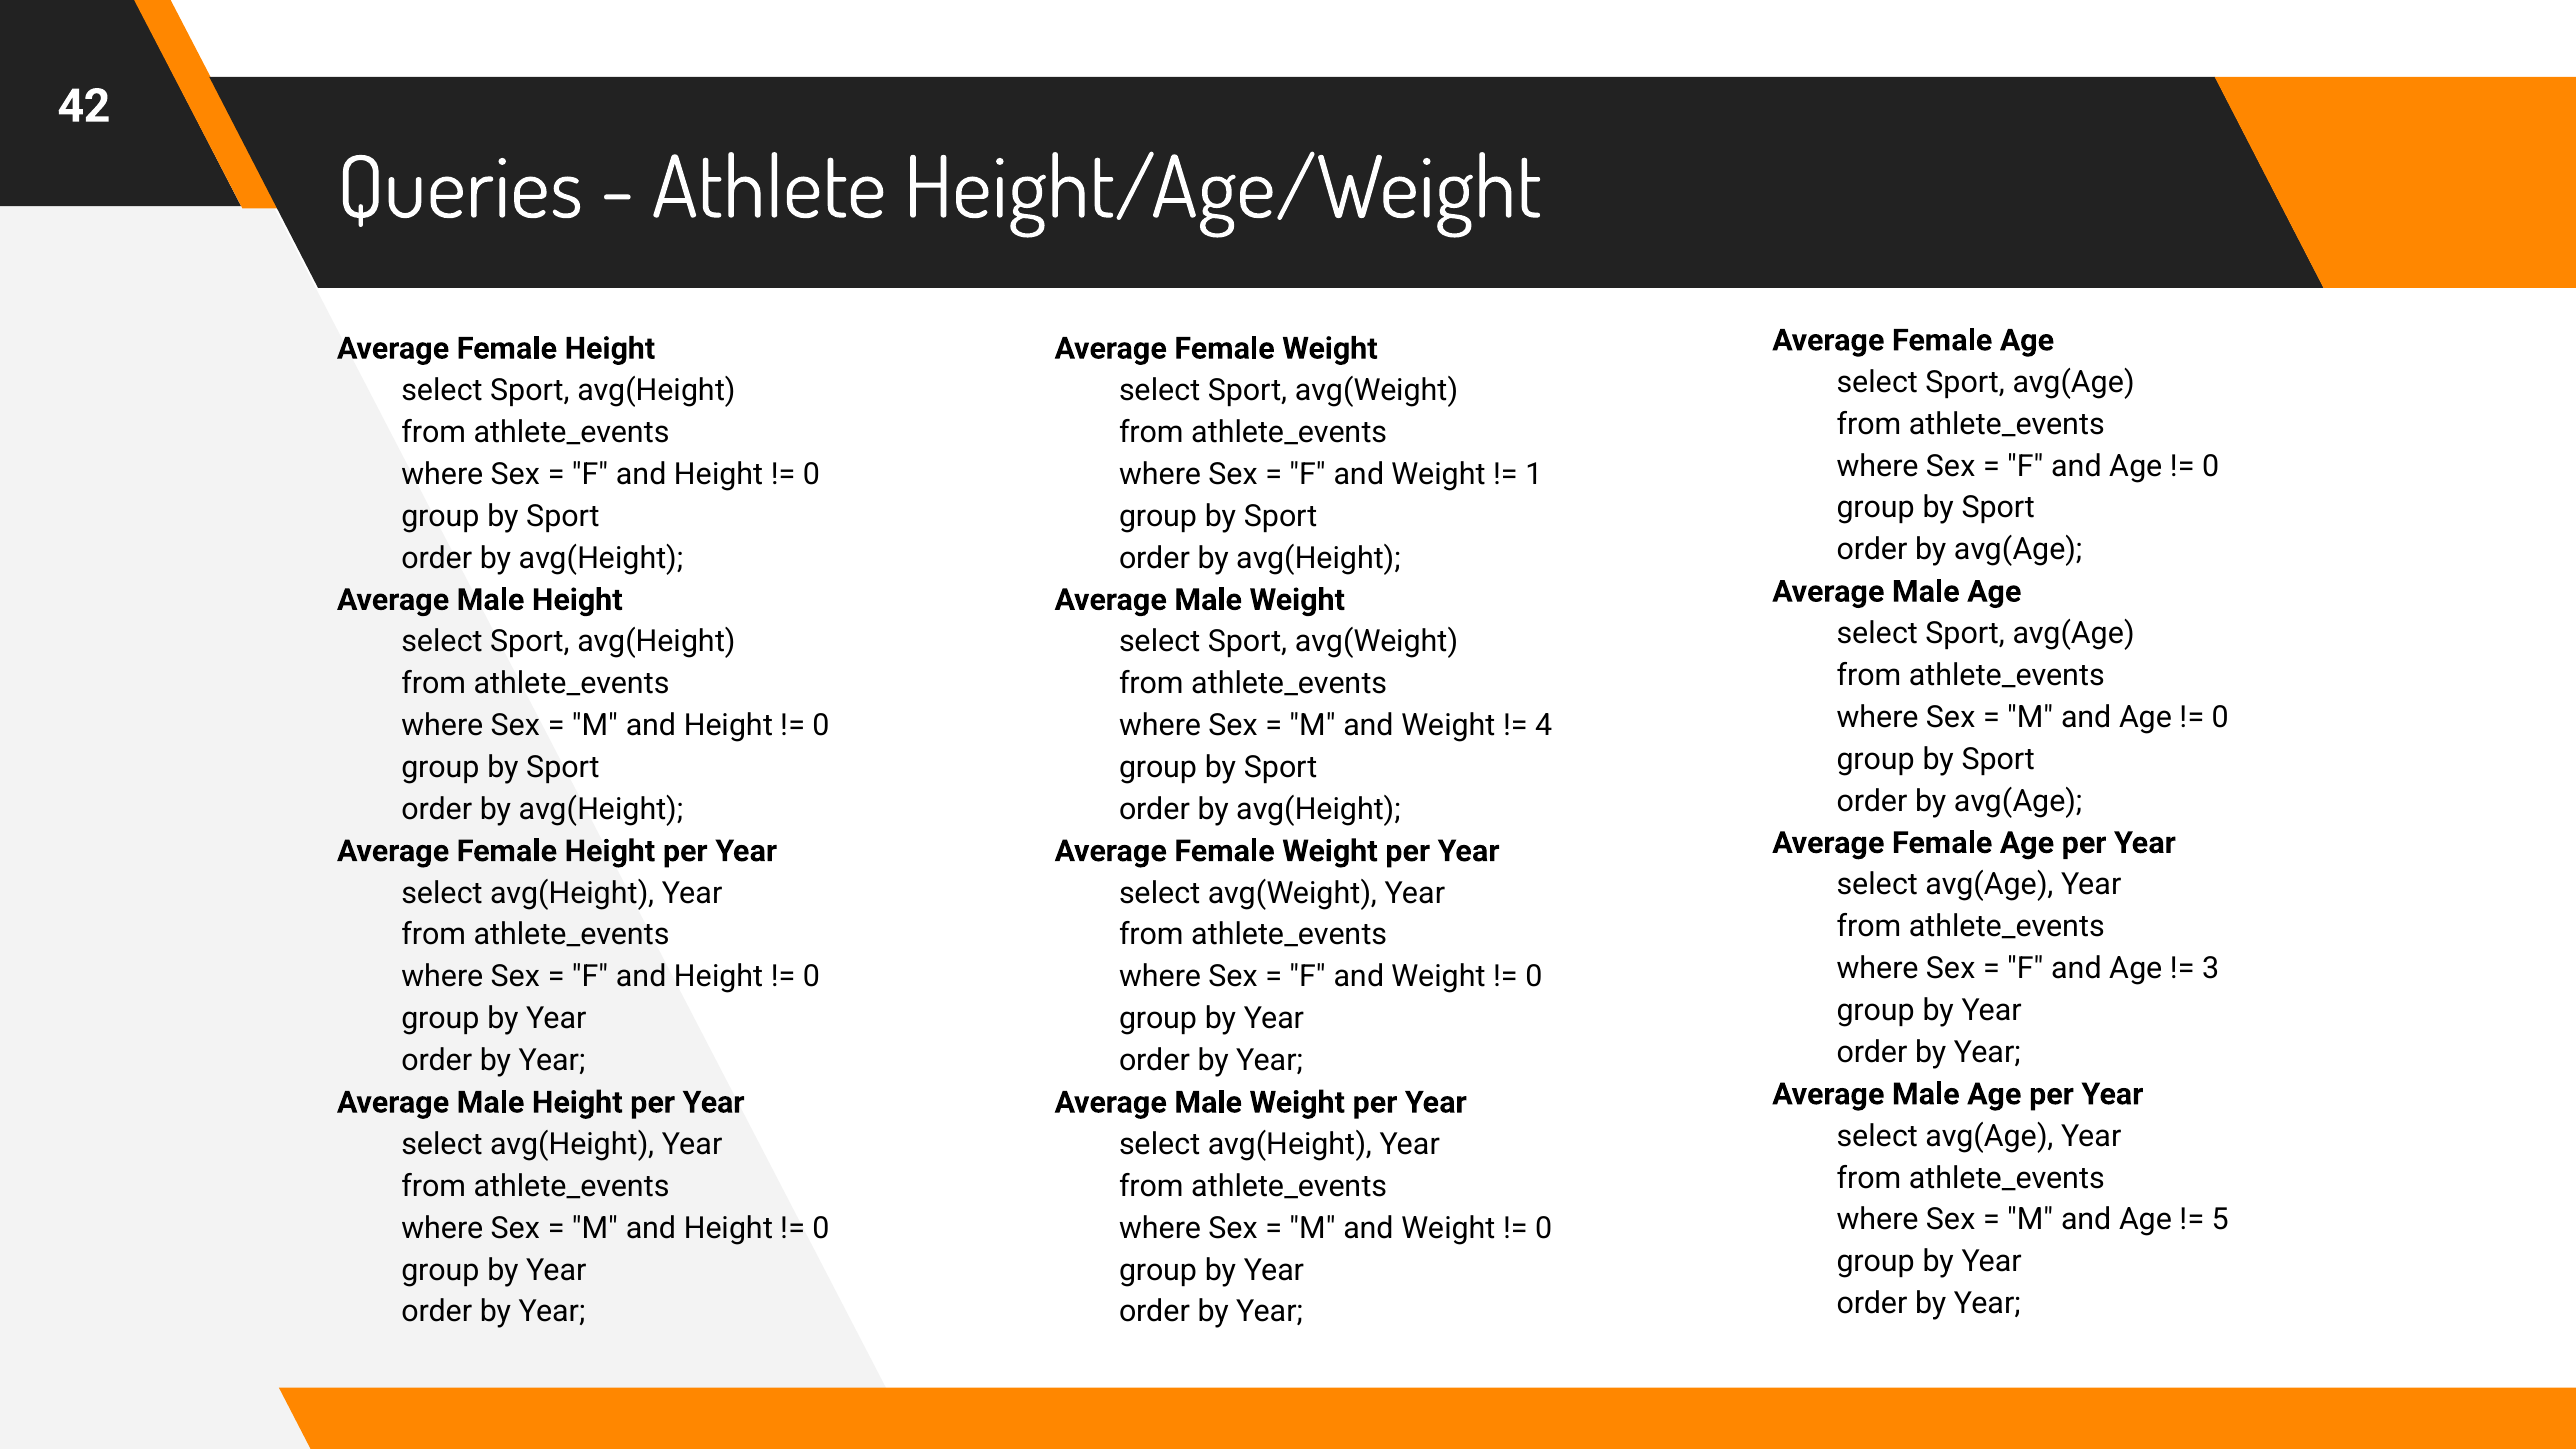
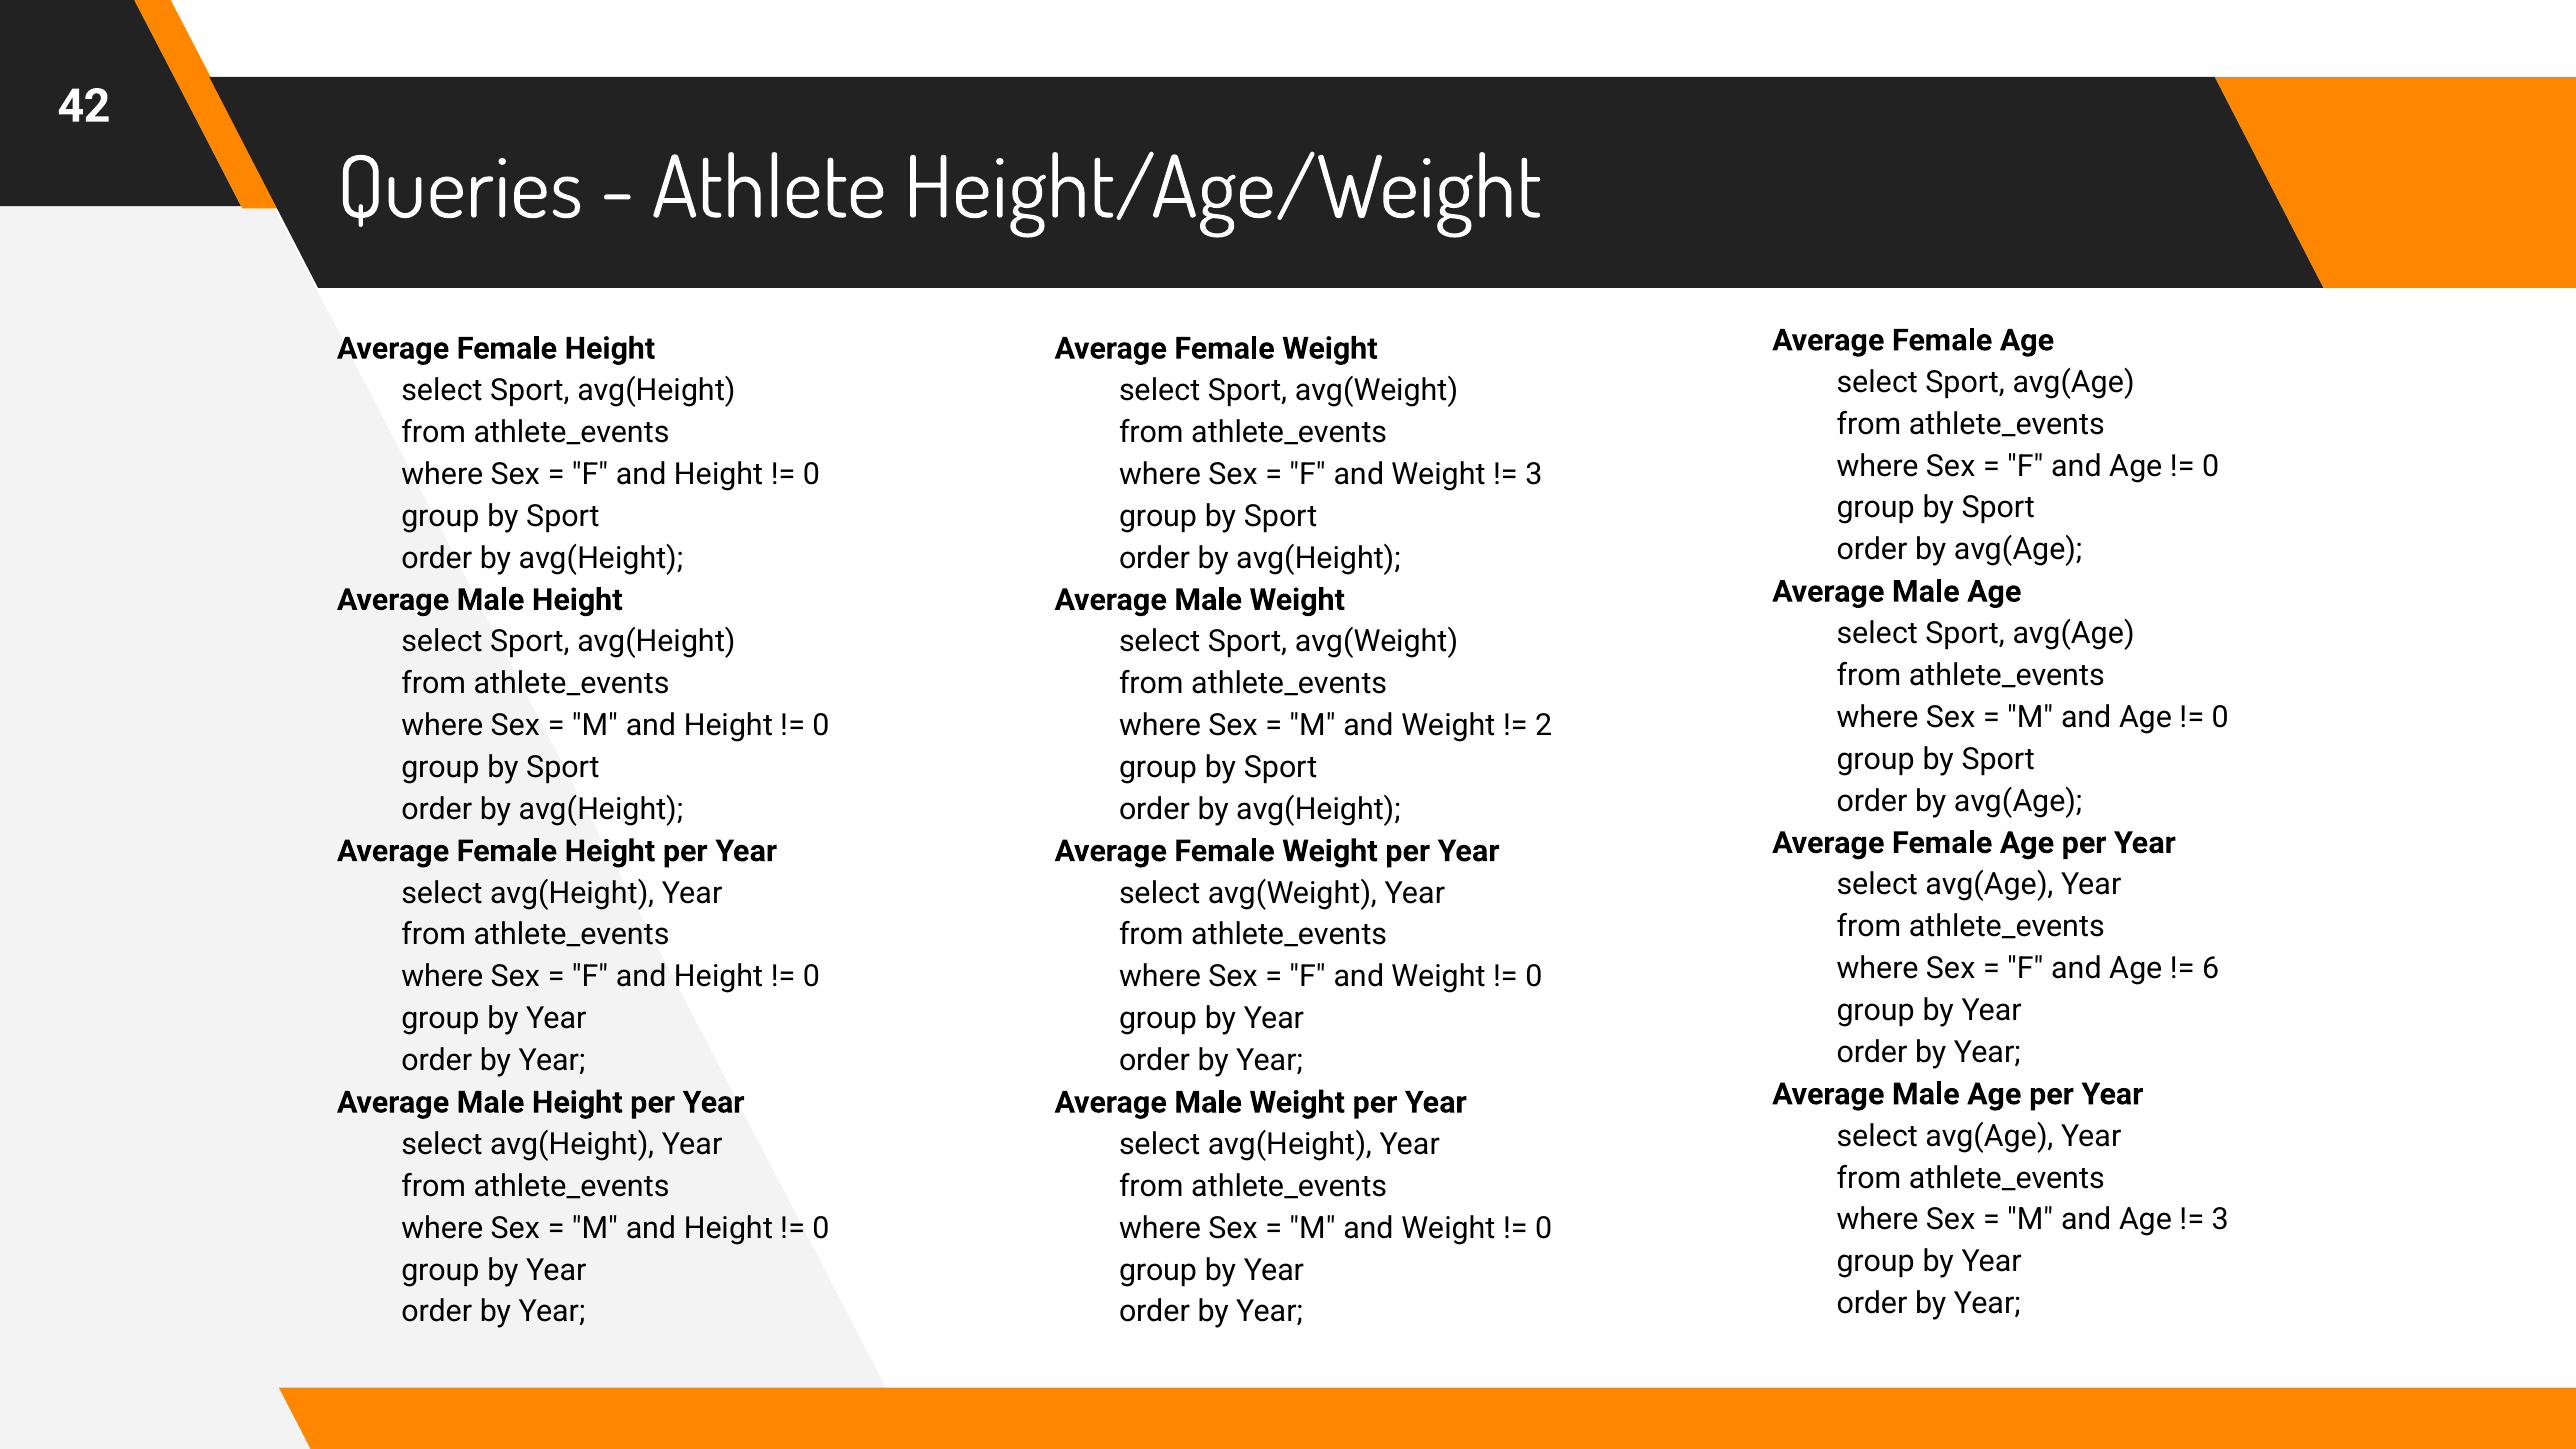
1 at (1534, 474): 1 -> 3
4: 4 -> 2
3: 3 -> 6
5 at (2220, 1220): 5 -> 3
